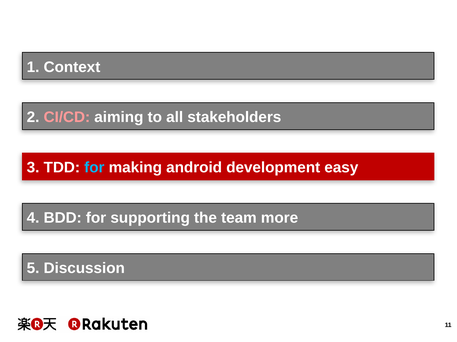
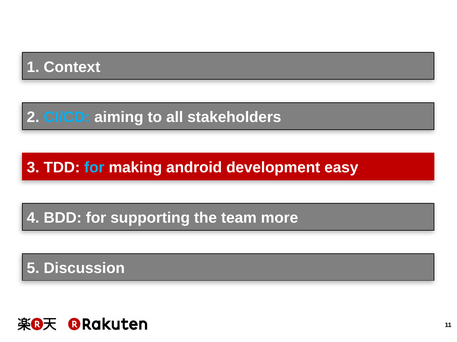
CI/CD colour: pink -> light blue
